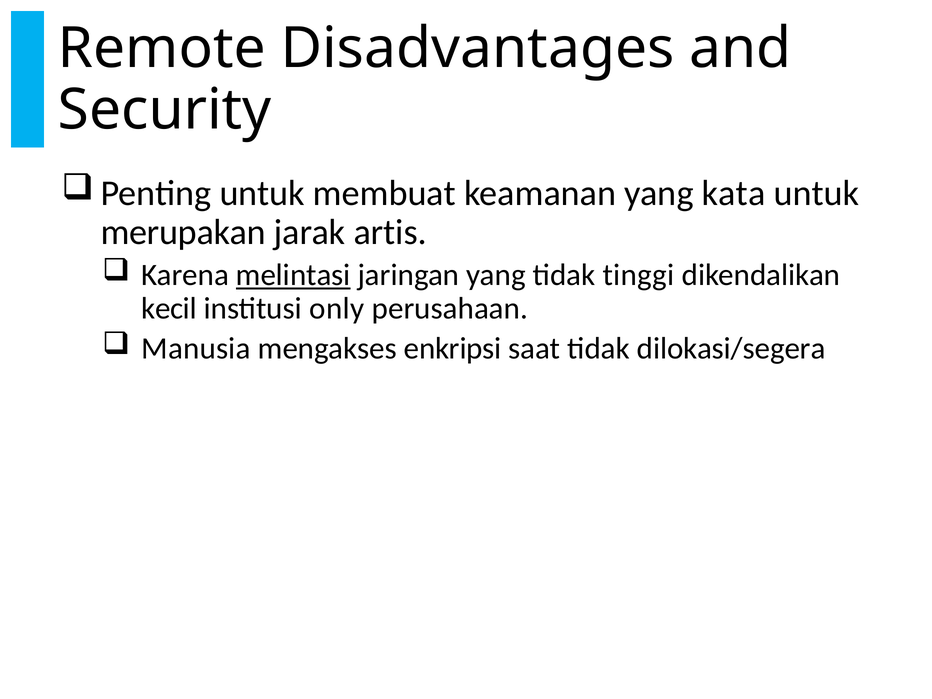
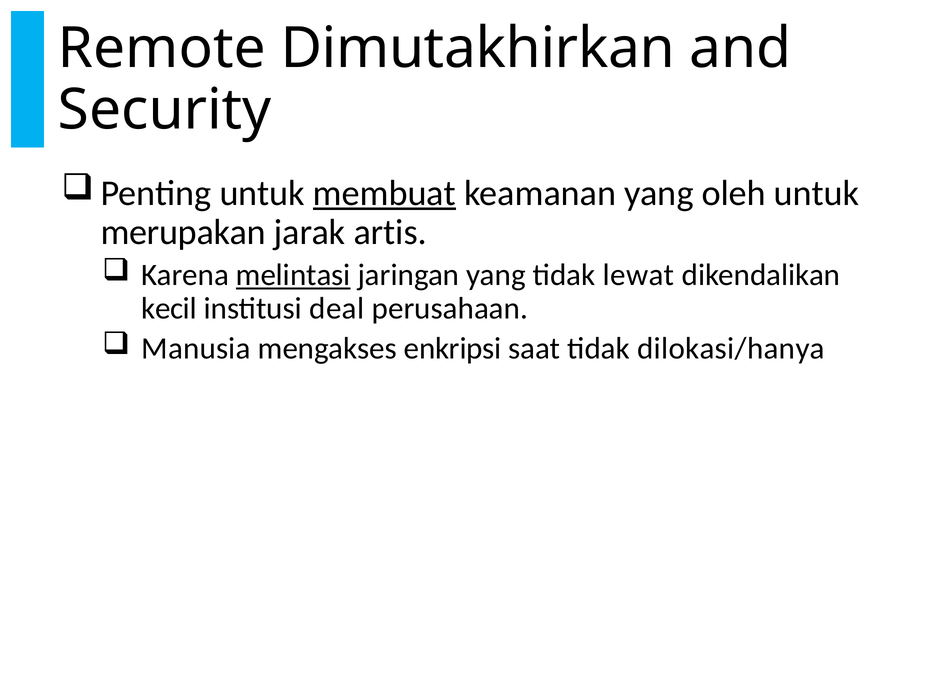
Disadvantages: Disadvantages -> Dimutakhirkan
membuat underline: none -> present
kata: kata -> oleh
tinggi: tinggi -> lewat
only: only -> deal
dilokasi/segera: dilokasi/segera -> dilokasi/hanya
